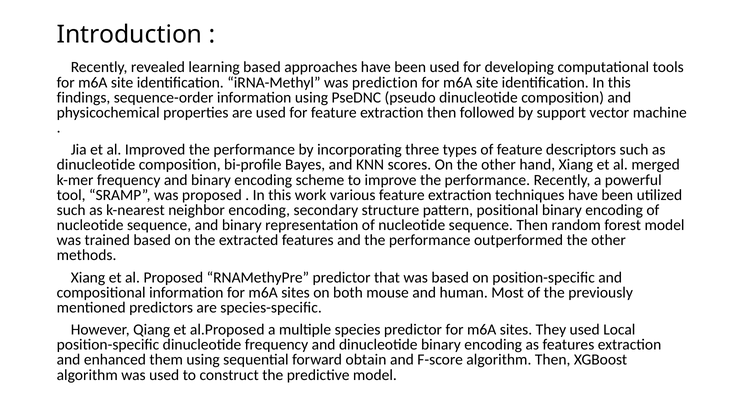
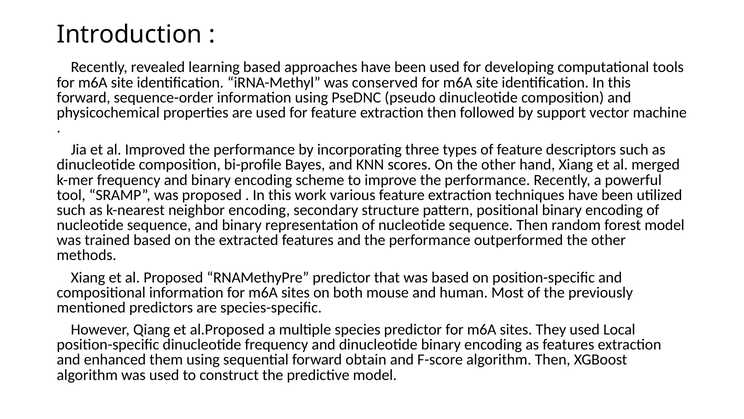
prediction: prediction -> conserved
findings at (84, 97): findings -> forward
